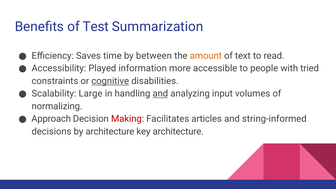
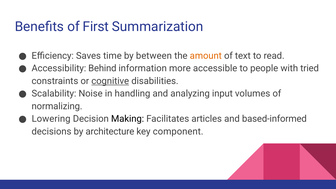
Test: Test -> First
Played: Played -> Behind
Large: Large -> Noise
and at (160, 94) underline: present -> none
Approach: Approach -> Lowering
Making colour: red -> black
string-informed: string-informed -> based-informed
key architecture: architecture -> component
